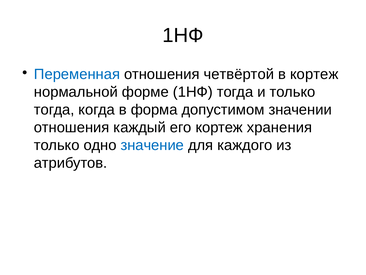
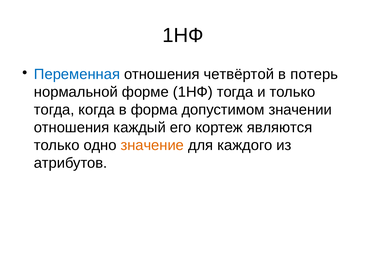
в кортеж: кортеж -> потерь
хранения: хранения -> являются
значение colour: blue -> orange
